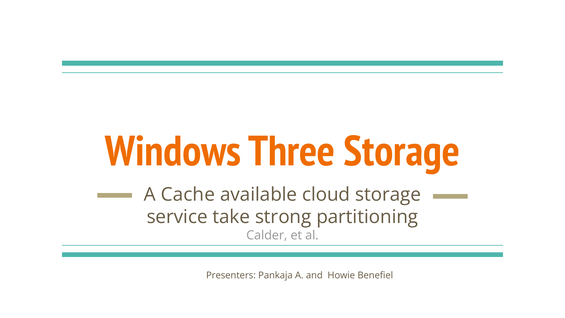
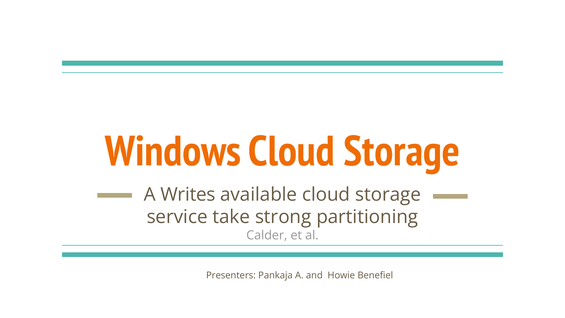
Windows Three: Three -> Cloud
Cache: Cache -> Writes
